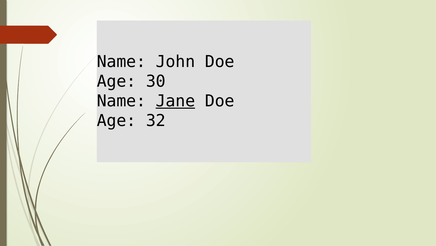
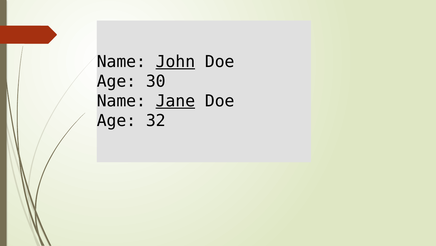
John underline: none -> present
